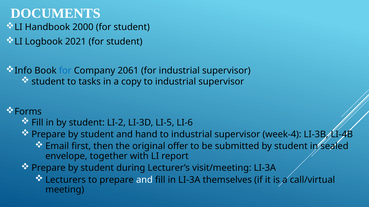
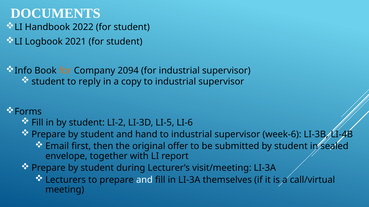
2000: 2000 -> 2022
for at (65, 71) colour: blue -> orange
2061: 2061 -> 2094
tasks: tasks -> reply
week-4: week-4 -> week-6
